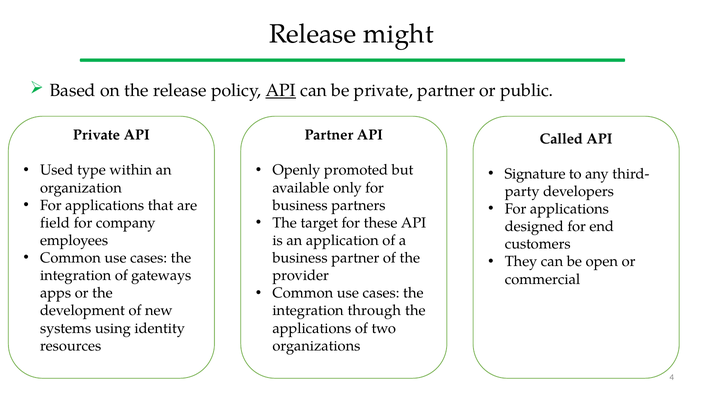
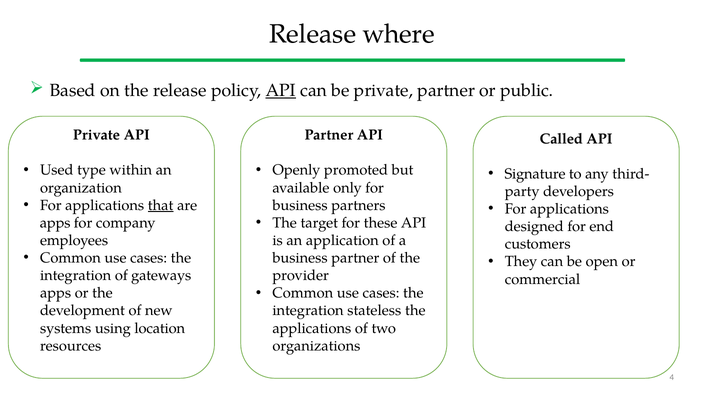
might: might -> where
that underline: none -> present
field at (55, 223): field -> apps
through: through -> stateless
identity: identity -> location
